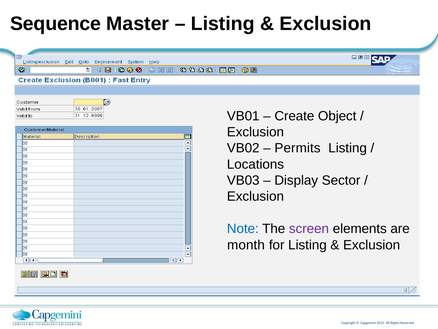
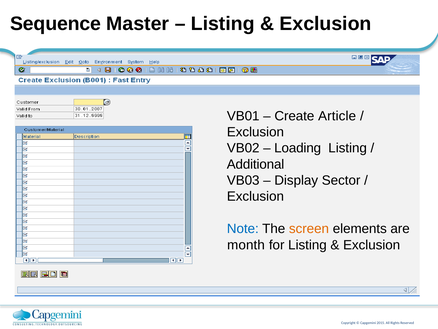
Object: Object -> Article
Permits: Permits -> Loading
Locations: Locations -> Additional
screen colour: purple -> orange
